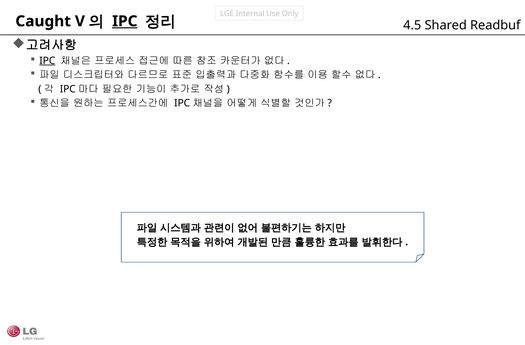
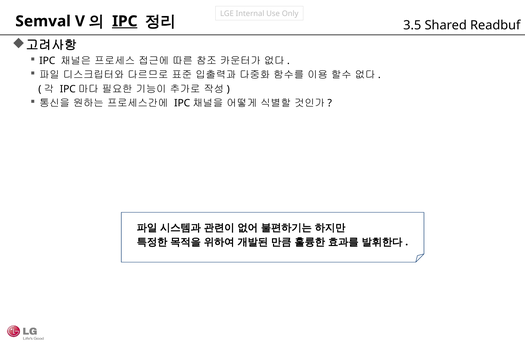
Caught: Caught -> Semval
4.5: 4.5 -> 3.5
IPC at (47, 61) underline: present -> none
